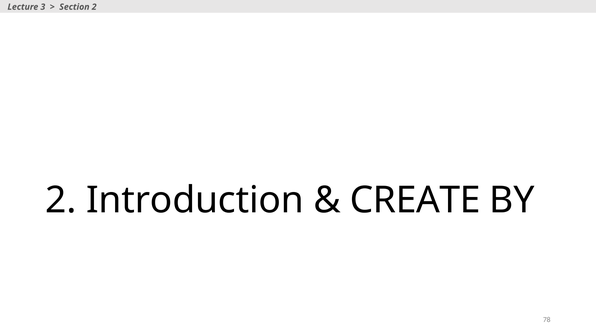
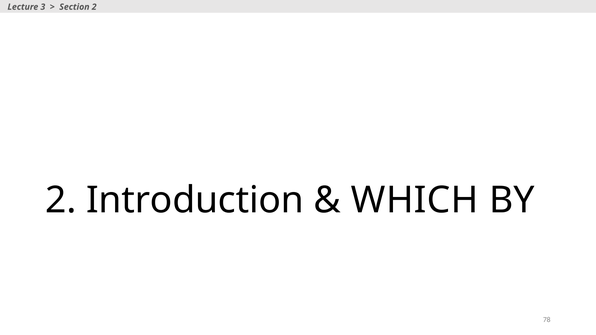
CREATE: CREATE -> WHICH
